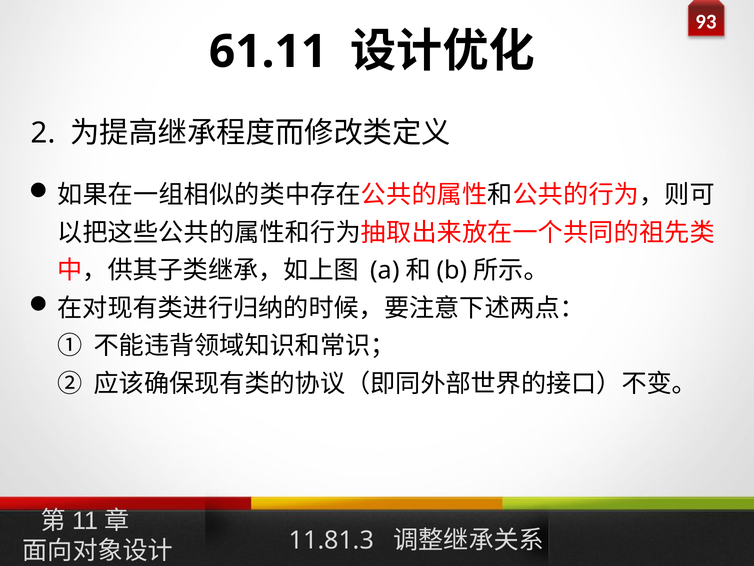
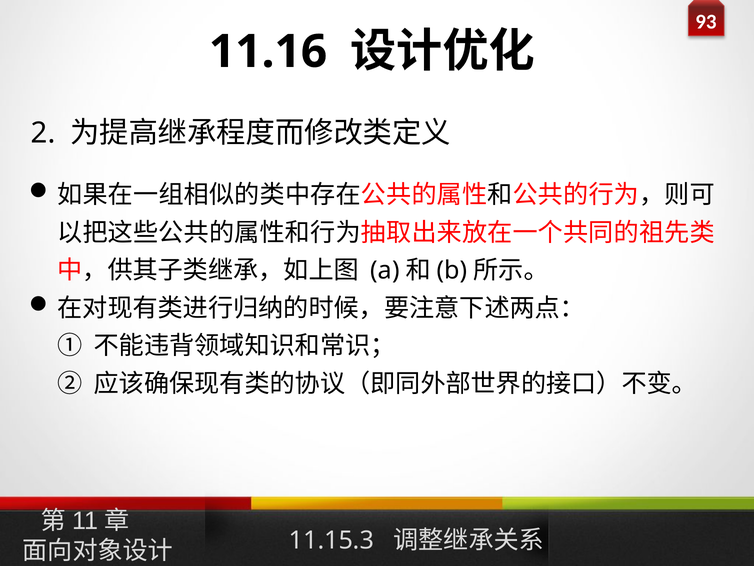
61.11: 61.11 -> 11.16
11.81.3: 11.81.3 -> 11.15.3
